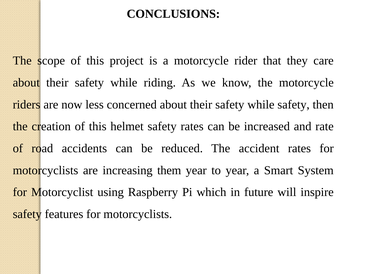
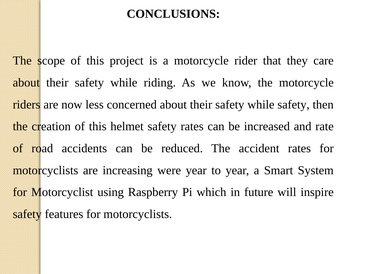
them: them -> were
